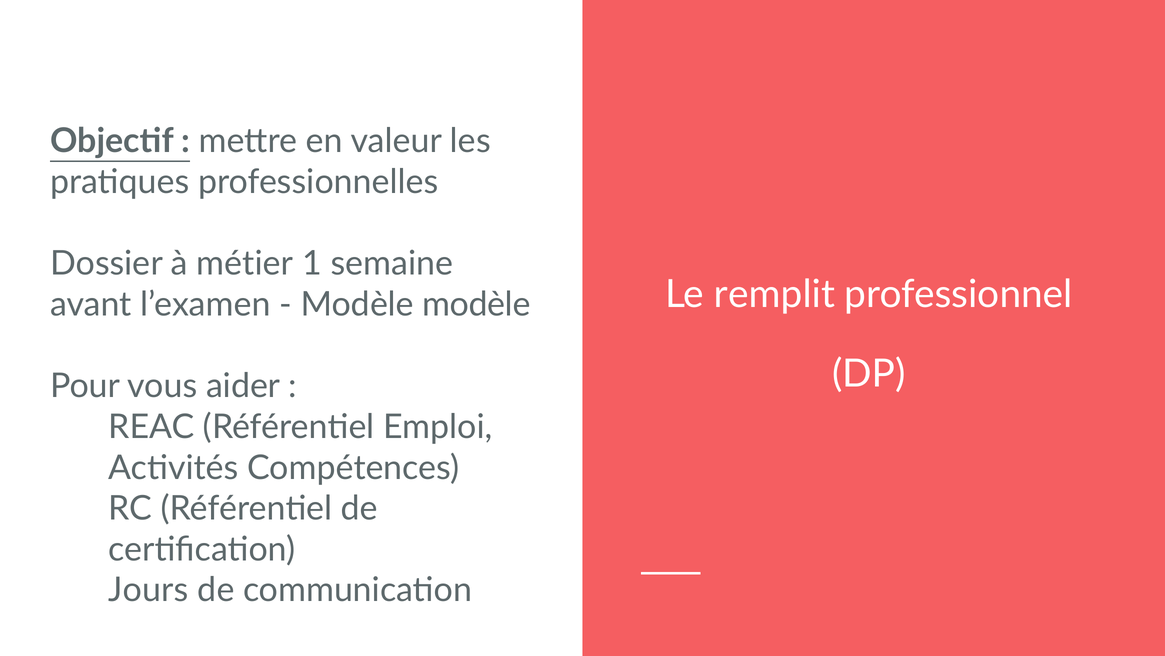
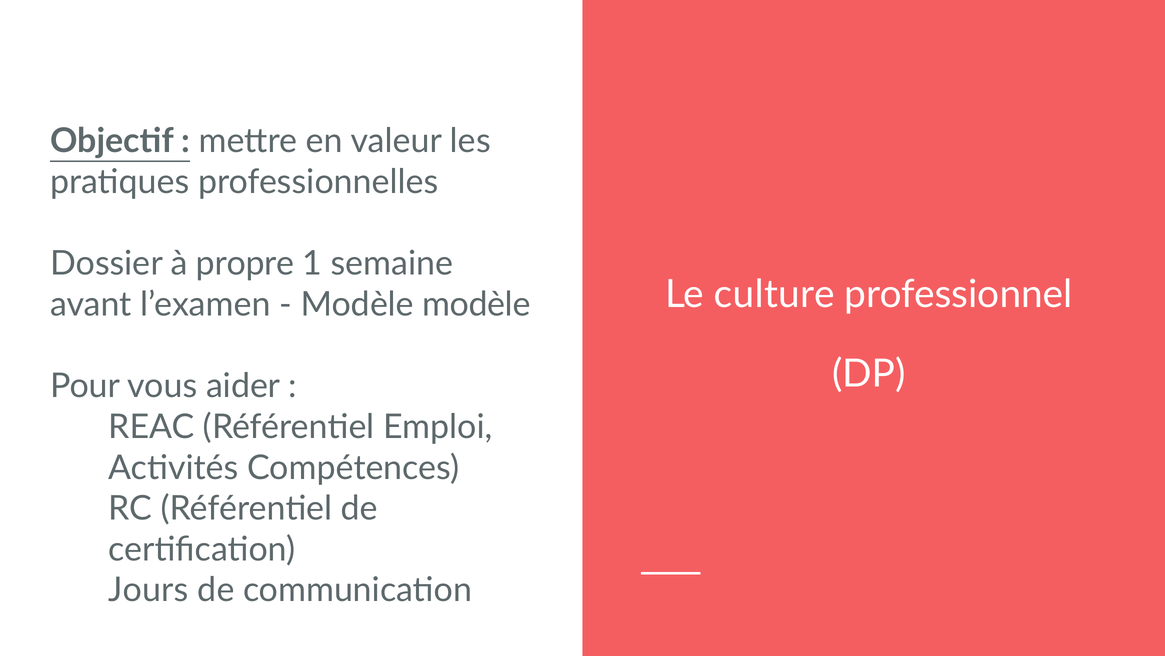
métier: métier -> propre
remplit: remplit -> culture
